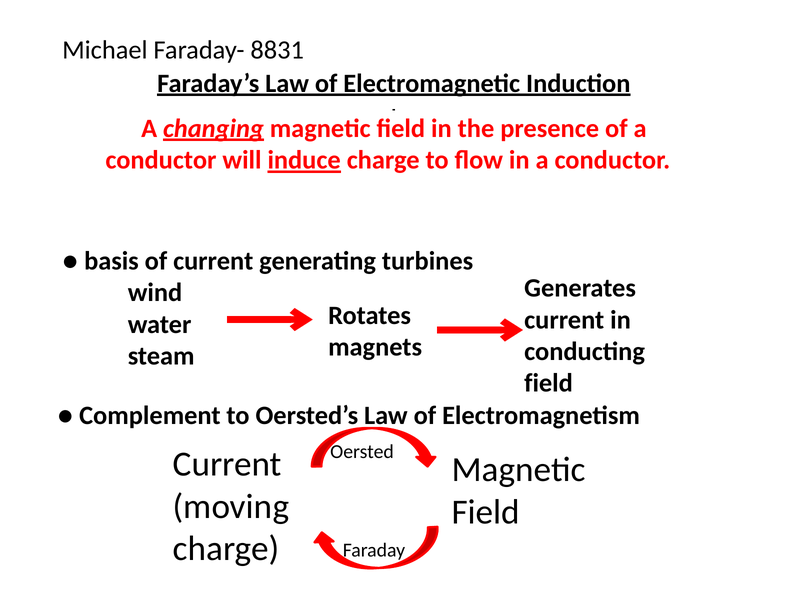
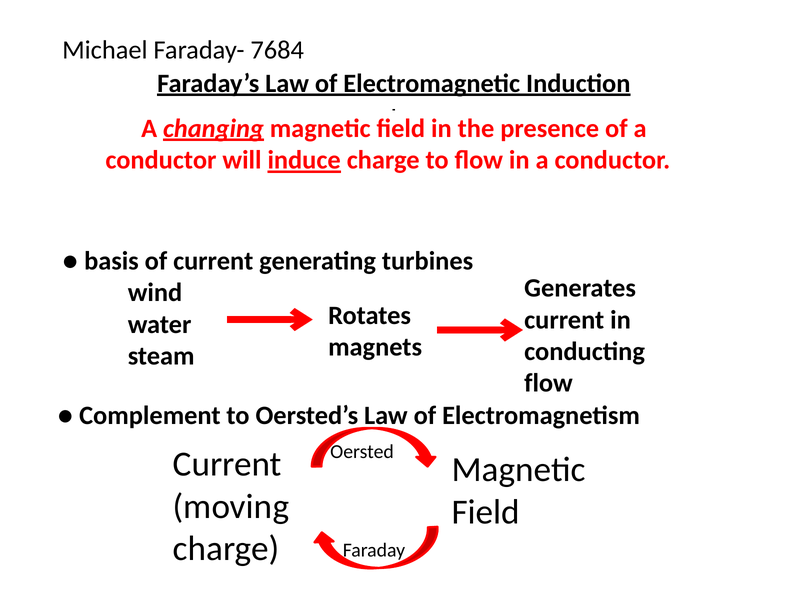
8831: 8831 -> 7684
field at (549, 383): field -> flow
